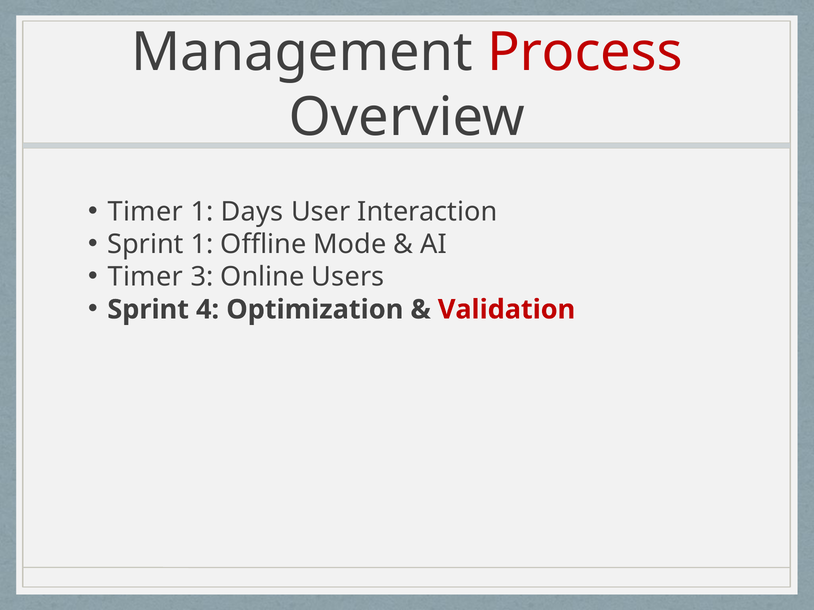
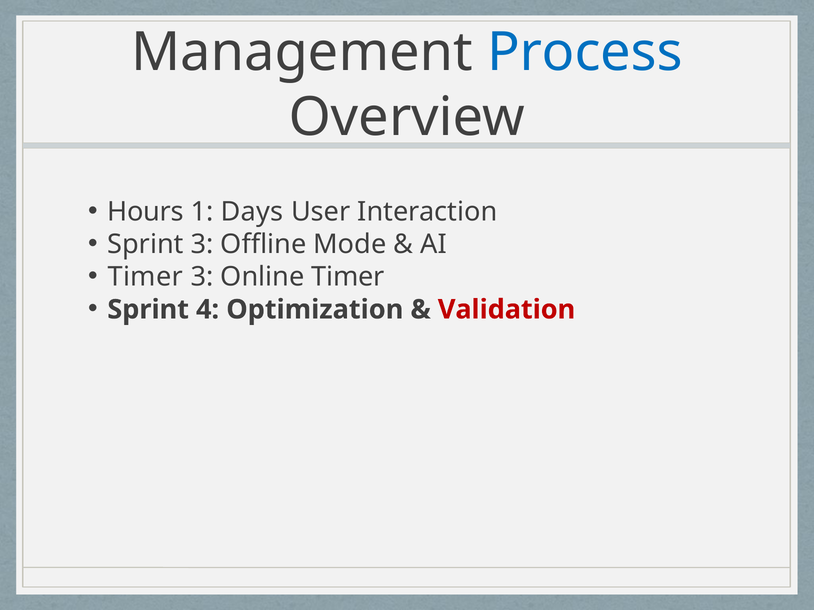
Process colour: red -> blue
Timer at (145, 212): Timer -> Hours
Sprint 1: 1 -> 3
Online Users: Users -> Timer
